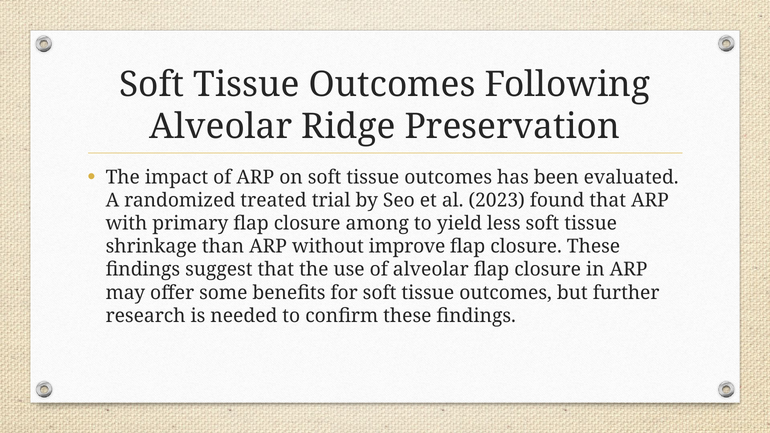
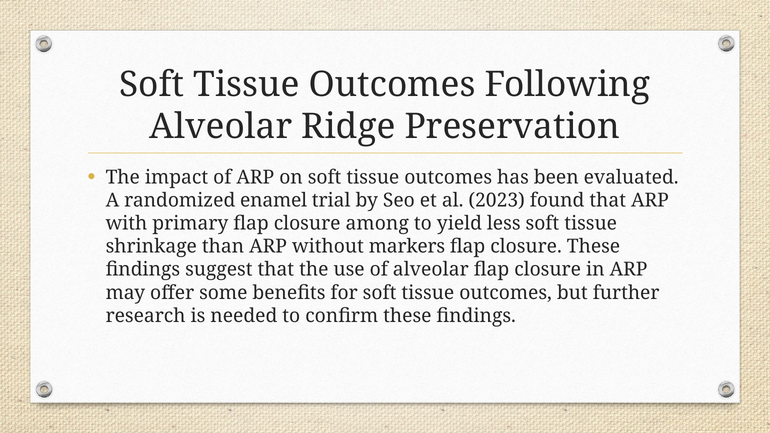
treated: treated -> enamel
improve: improve -> markers
